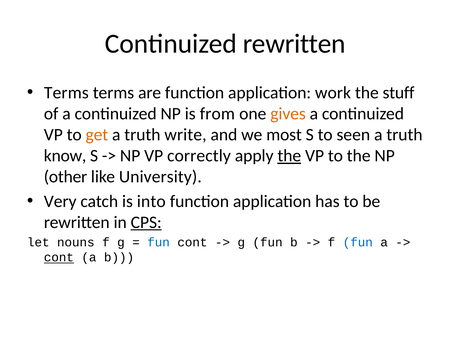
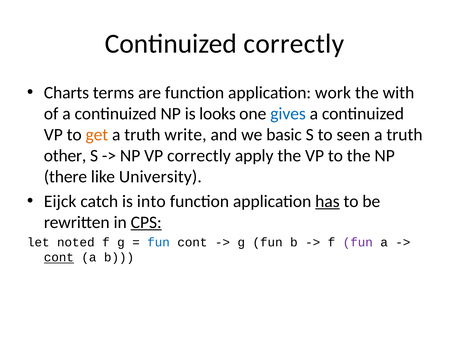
Continuized rewritten: rewritten -> correctly
Terms at (66, 93): Terms -> Charts
stuff: stuff -> with
from: from -> looks
gives colour: orange -> blue
most: most -> basic
know: know -> other
the at (289, 156) underline: present -> none
other: other -> there
Very: Very -> Eijck
has underline: none -> present
nouns: nouns -> noted
fun at (358, 242) colour: blue -> purple
